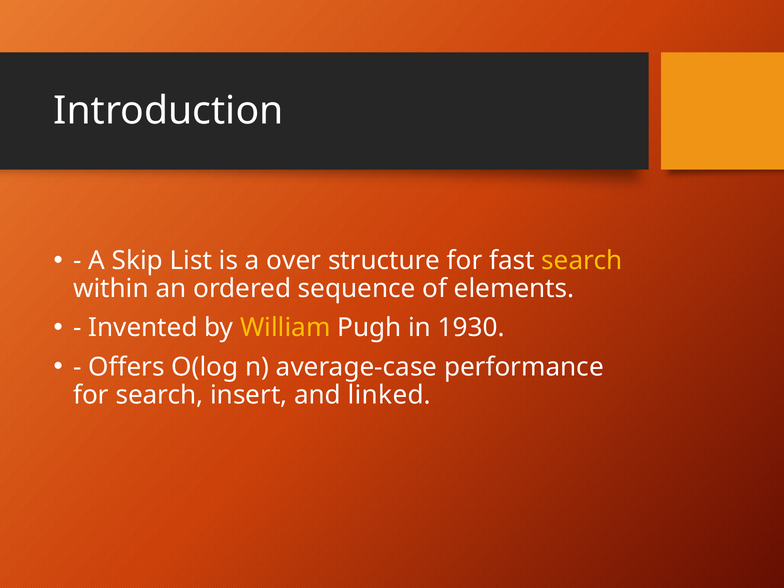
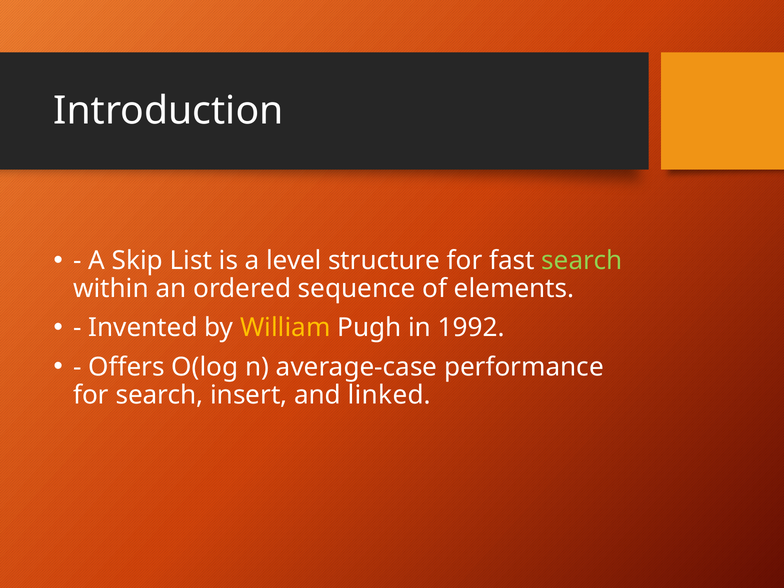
over: over -> level
search at (582, 260) colour: yellow -> light green
1930: 1930 -> 1992
